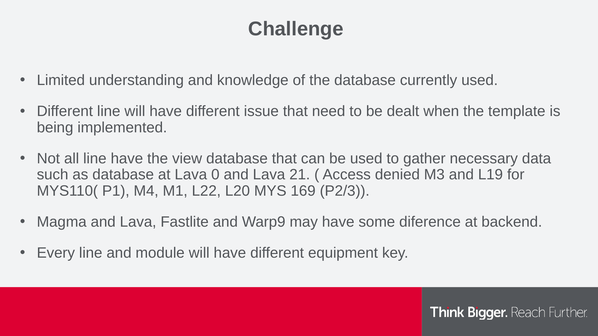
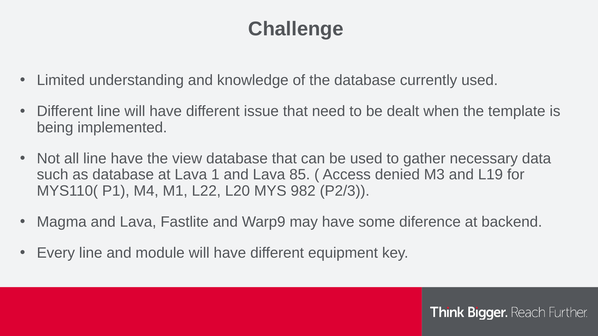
0: 0 -> 1
21: 21 -> 85
169: 169 -> 982
